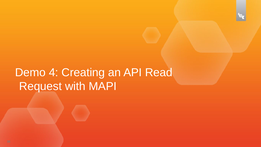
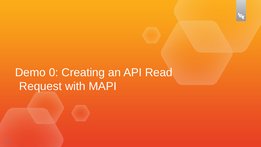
4: 4 -> 0
